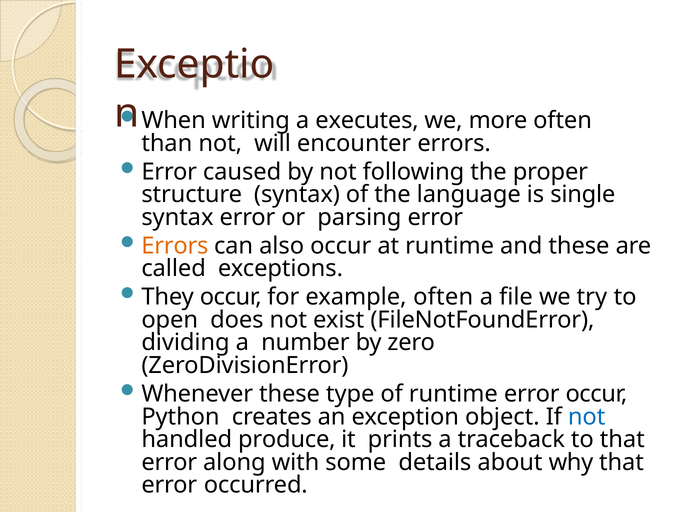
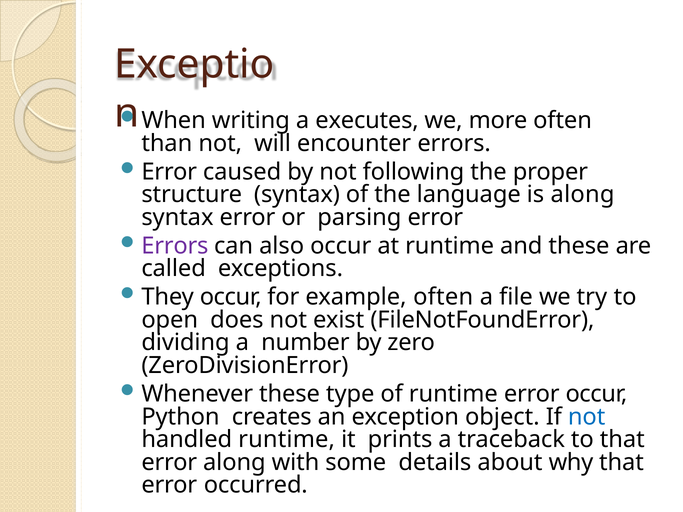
is single: single -> along
Errors at (175, 246) colour: orange -> purple
handled produce: produce -> runtime
